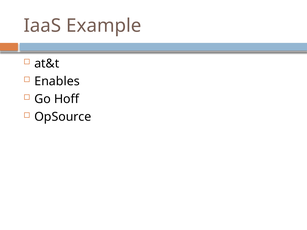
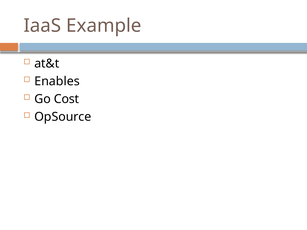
Hoff: Hoff -> Cost
